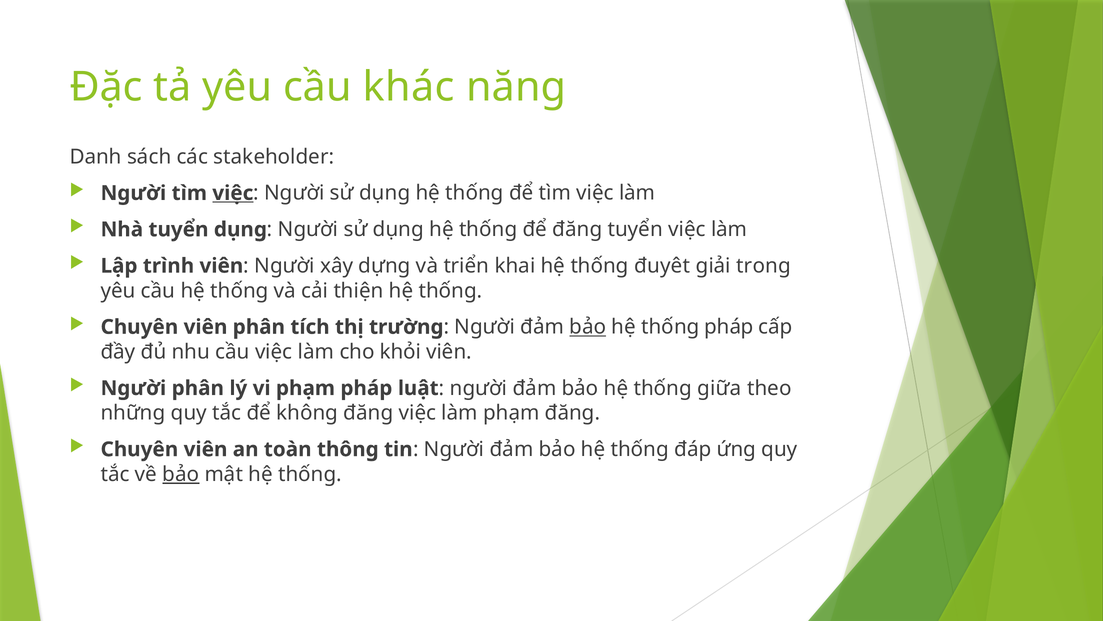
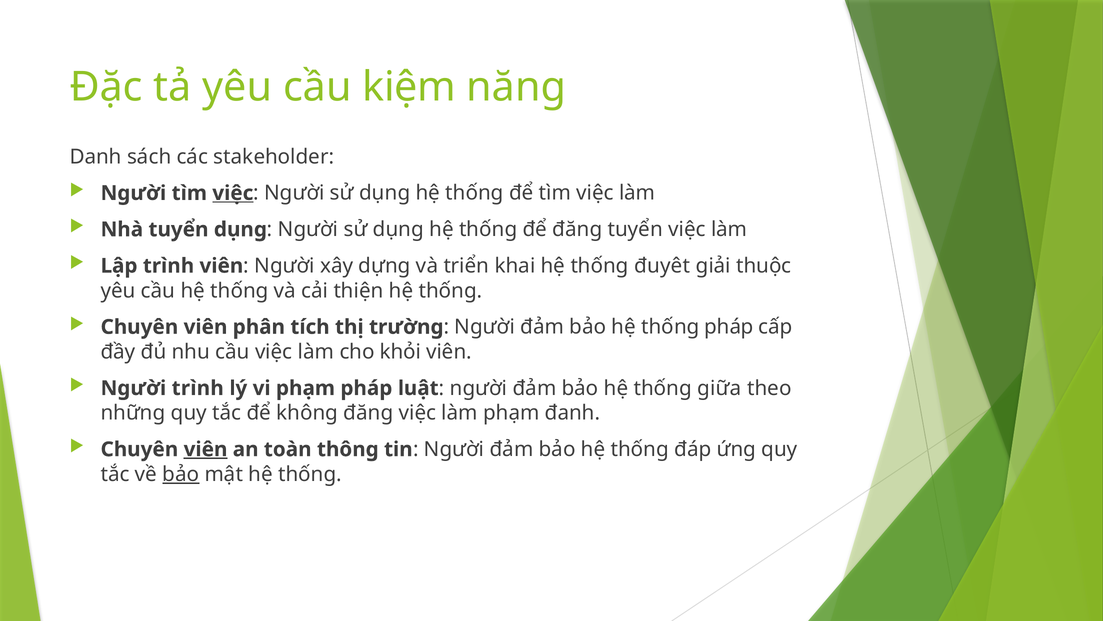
khác: khác -> kiệm
trong: trong -> thuộc
bảo at (588, 327) underline: present -> none
Người phân: phân -> trình
phạm đăng: đăng -> đanh
viên at (206, 449) underline: none -> present
